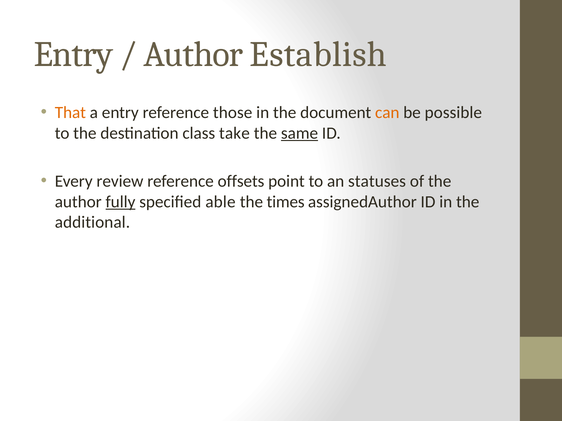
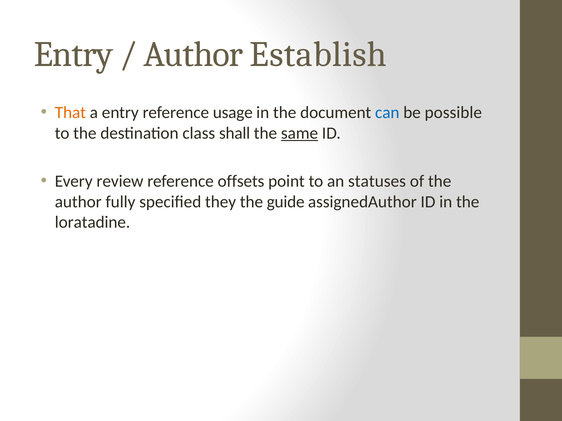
those: those -> usage
can colour: orange -> blue
take: take -> shall
fully underline: present -> none
able: able -> they
times: times -> guide
additional: additional -> loratadine
